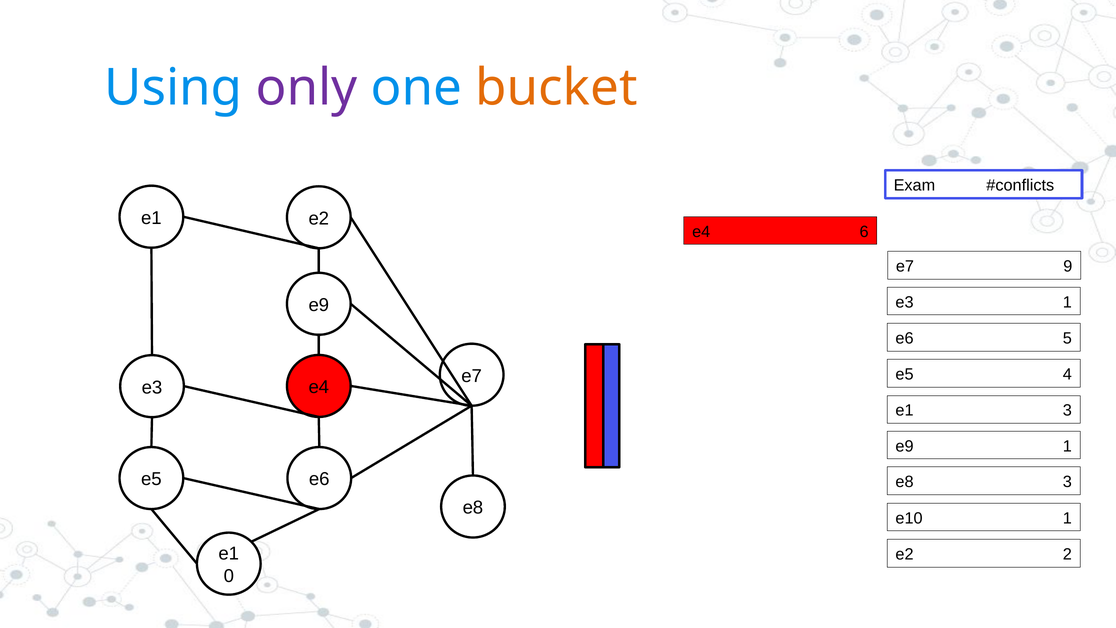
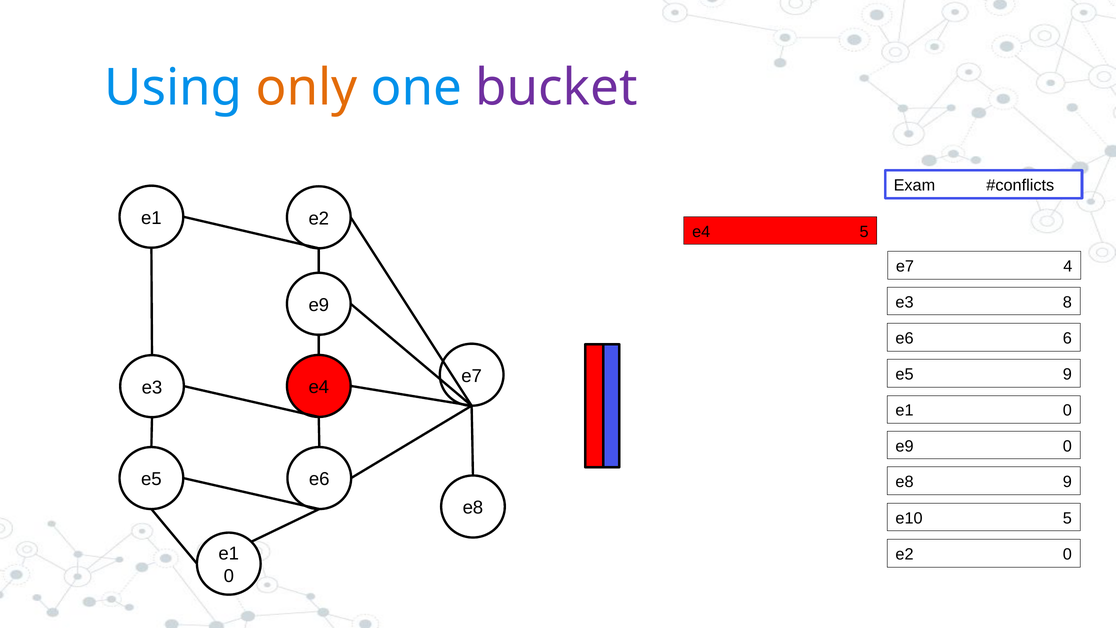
only colour: purple -> orange
bucket colour: orange -> purple
e4 6: 6 -> 5
9: 9 -> 4
e3 1: 1 -> 8
5: 5 -> 6
e5 4: 4 -> 9
3 at (1067, 410): 3 -> 0
e9 1: 1 -> 0
e8 3: 3 -> 9
e10 1: 1 -> 5
e2 2: 2 -> 0
